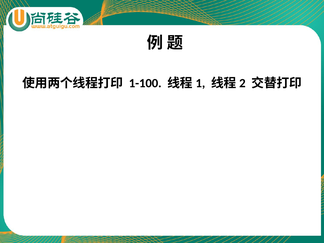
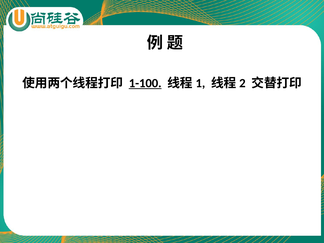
1-100 underline: none -> present
